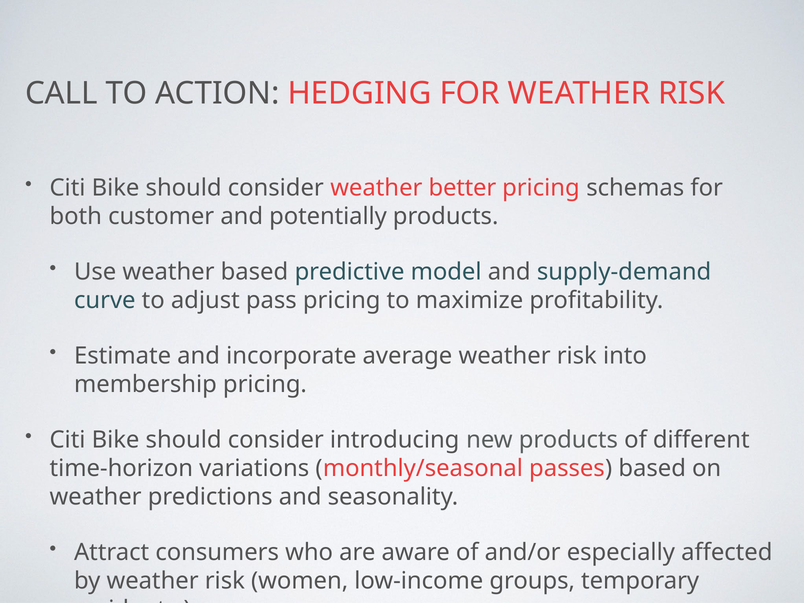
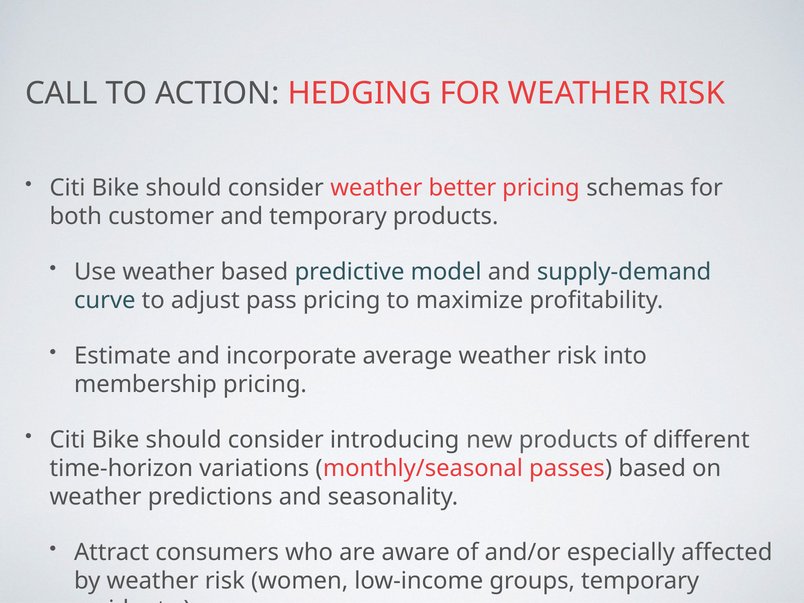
and potentially: potentially -> temporary
